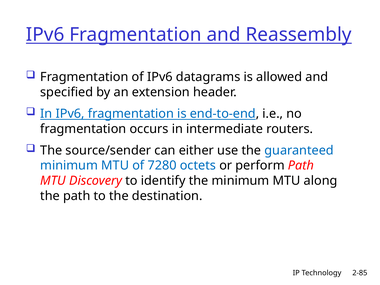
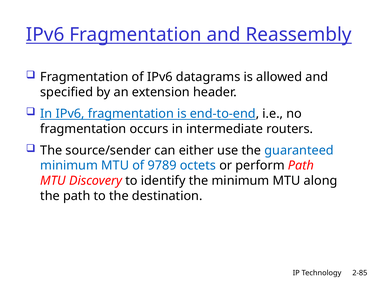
7280: 7280 -> 9789
